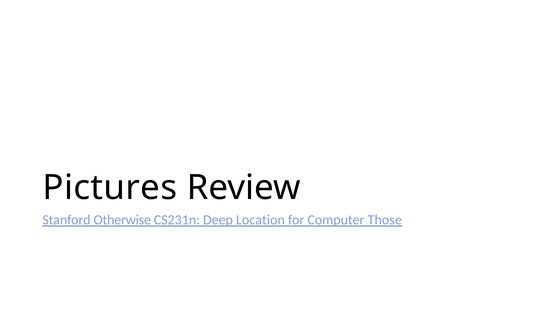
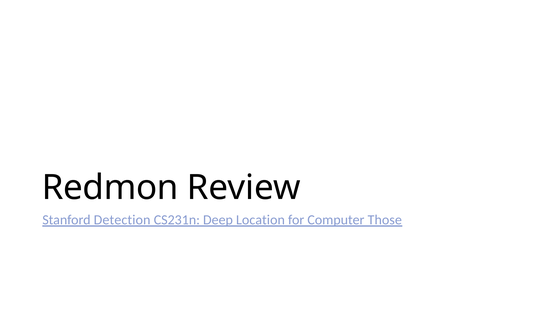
Pictures: Pictures -> Redmon
Otherwise: Otherwise -> Detection
